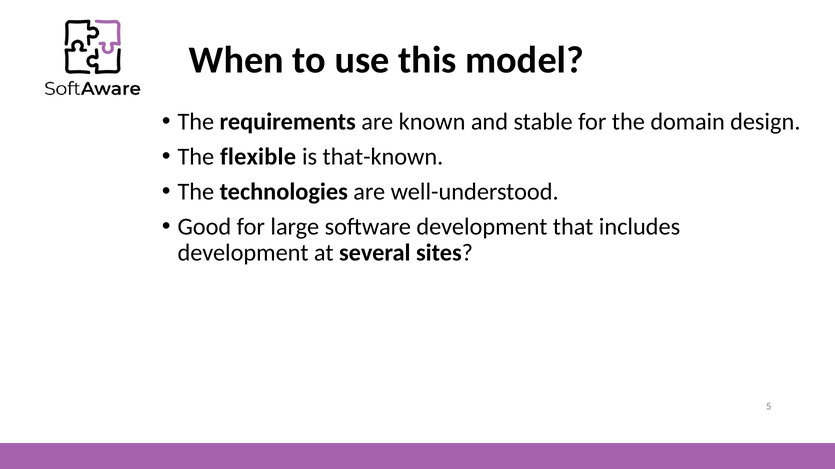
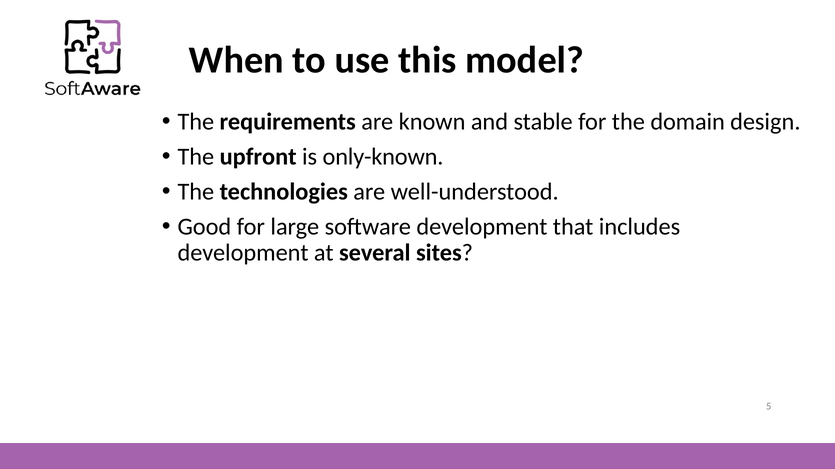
flexible: flexible -> upfront
that-known: that-known -> only-known
